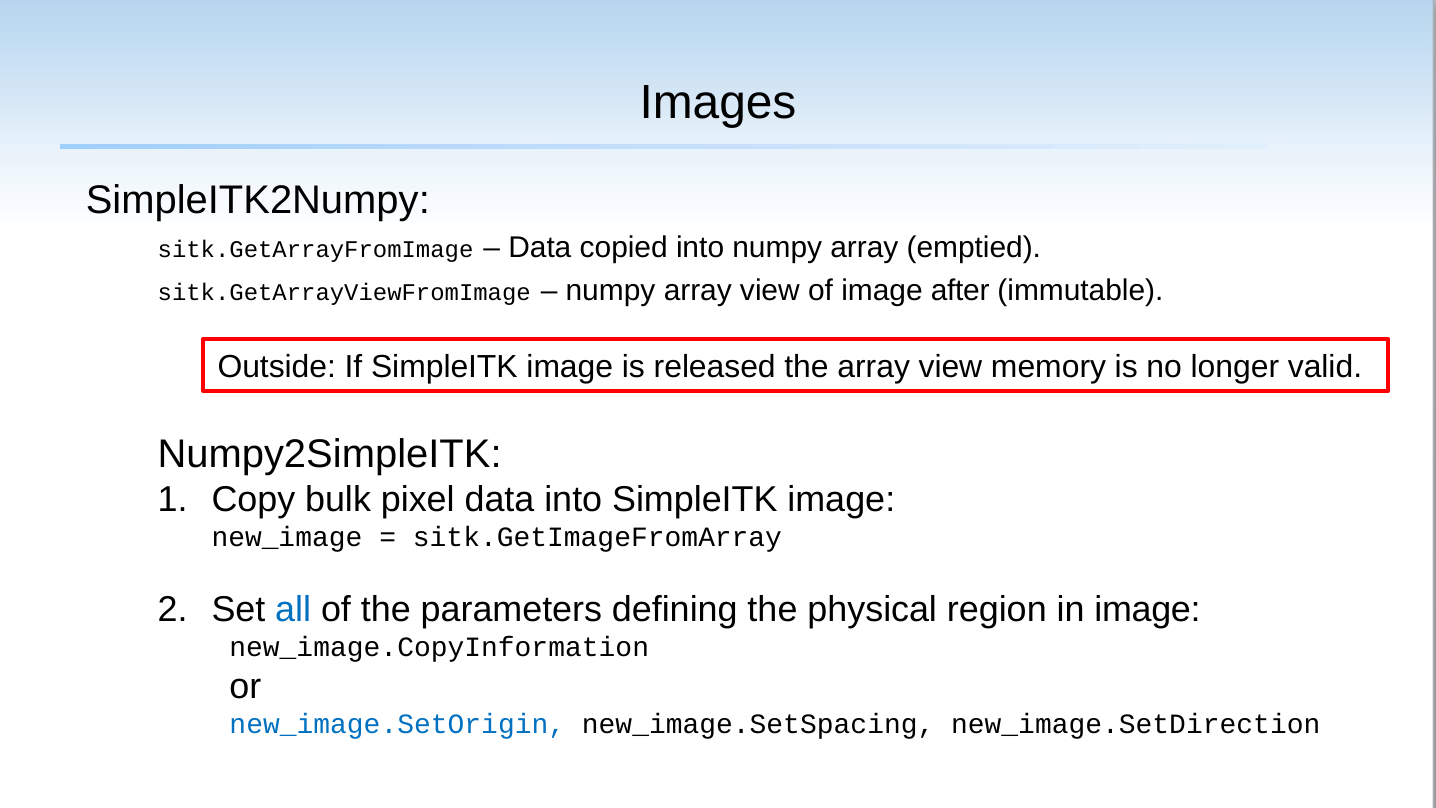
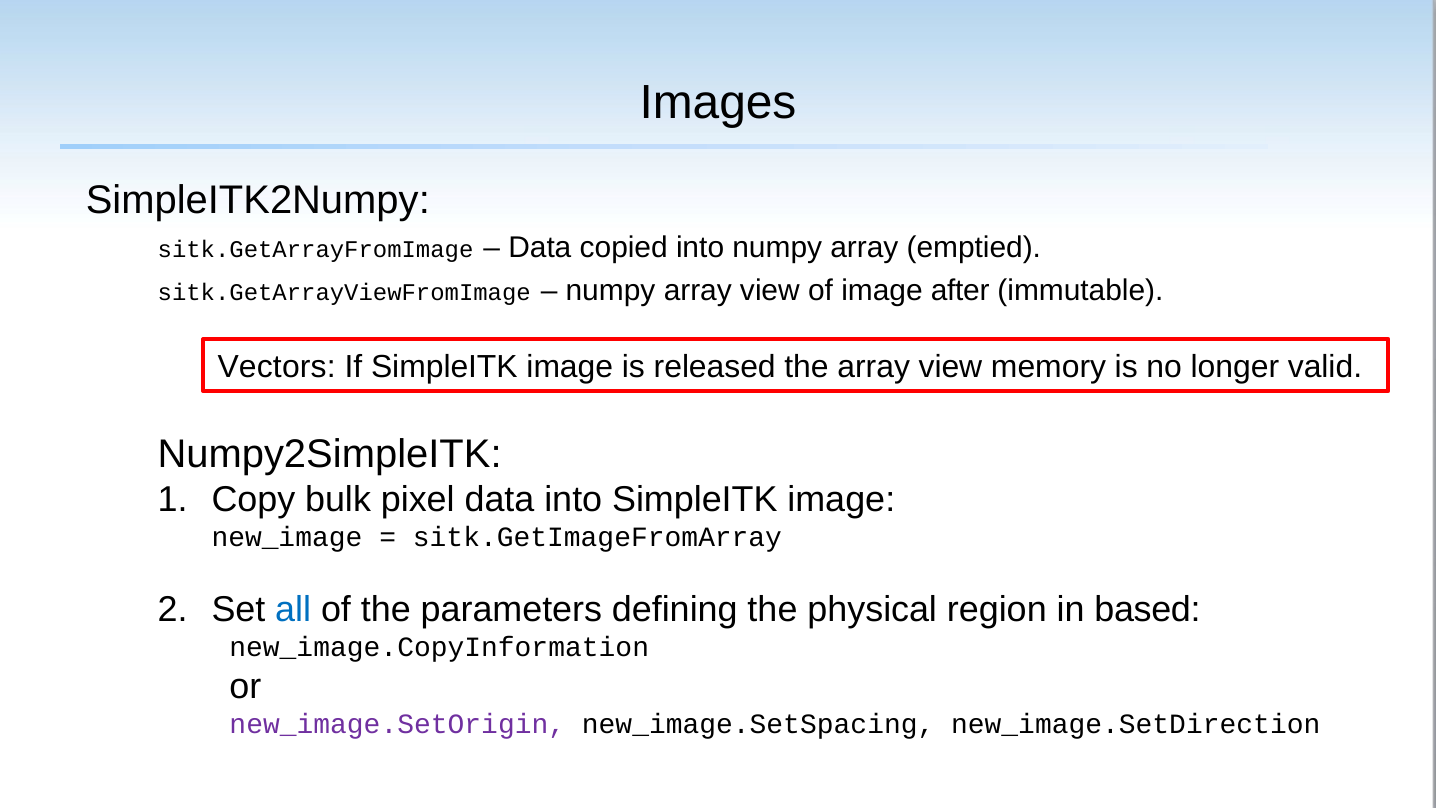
Outside: Outside -> Vectors
in image: image -> based
new_image.SetOrigin colour: blue -> purple
